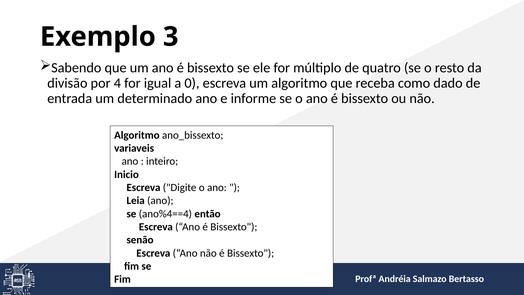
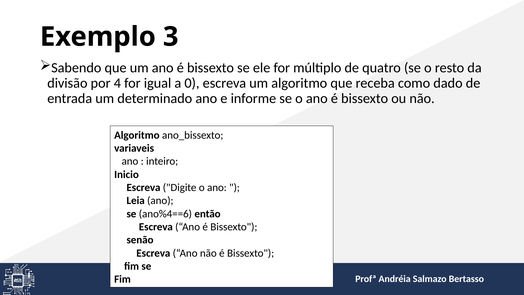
ano%4==4: ano%4==4 -> ano%4==6
